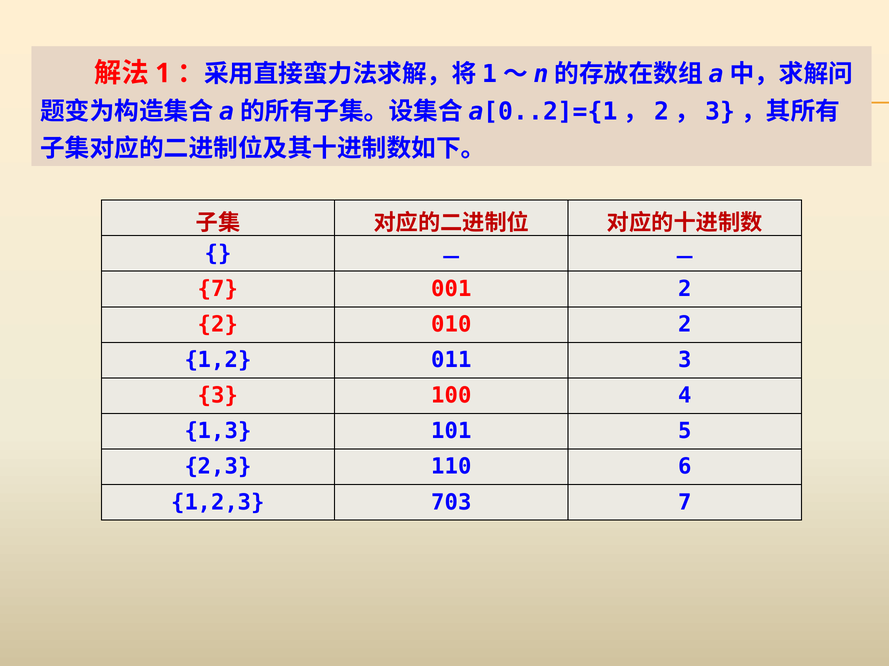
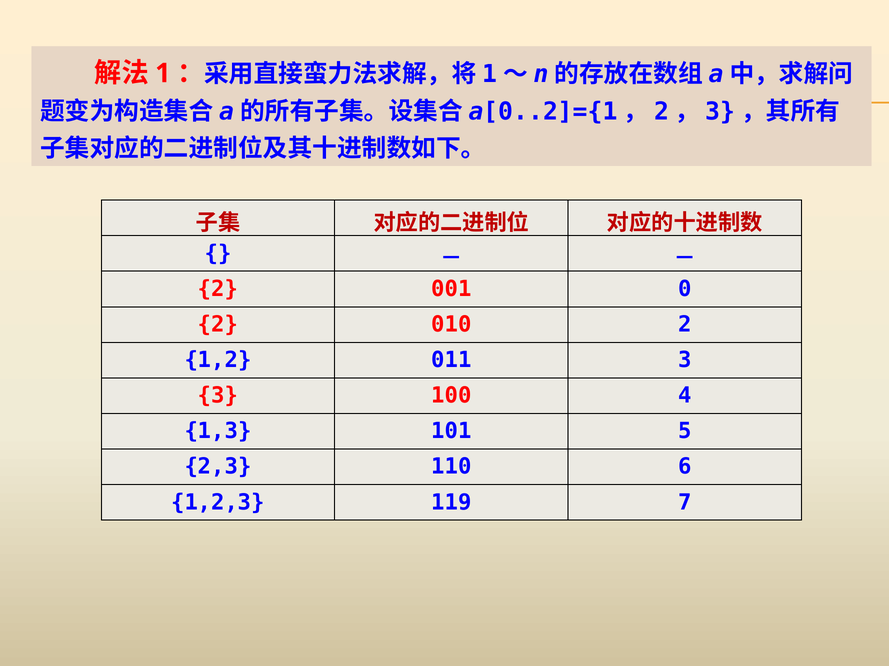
7 at (218, 289): 7 -> 2
001 2: 2 -> 0
703: 703 -> 119
